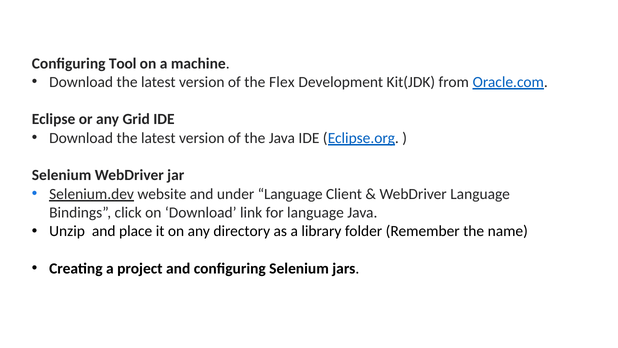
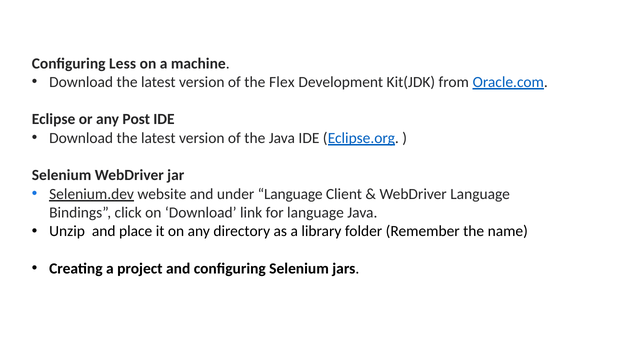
Tool: Tool -> Less
Grid: Grid -> Post
